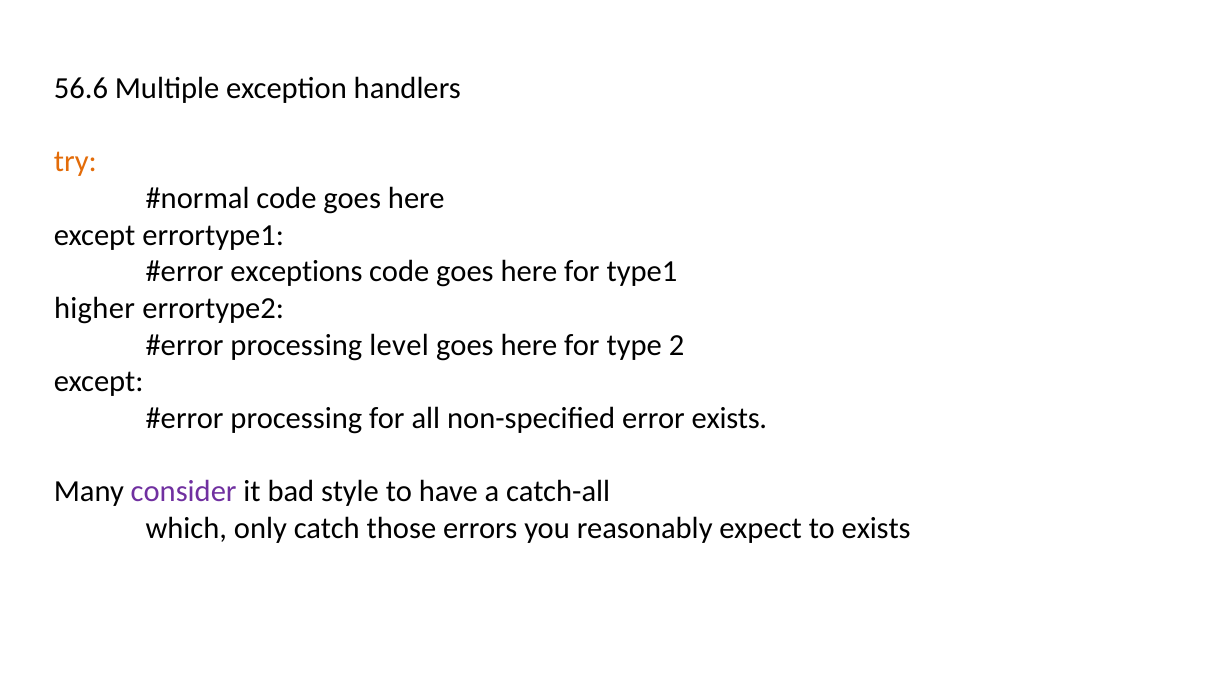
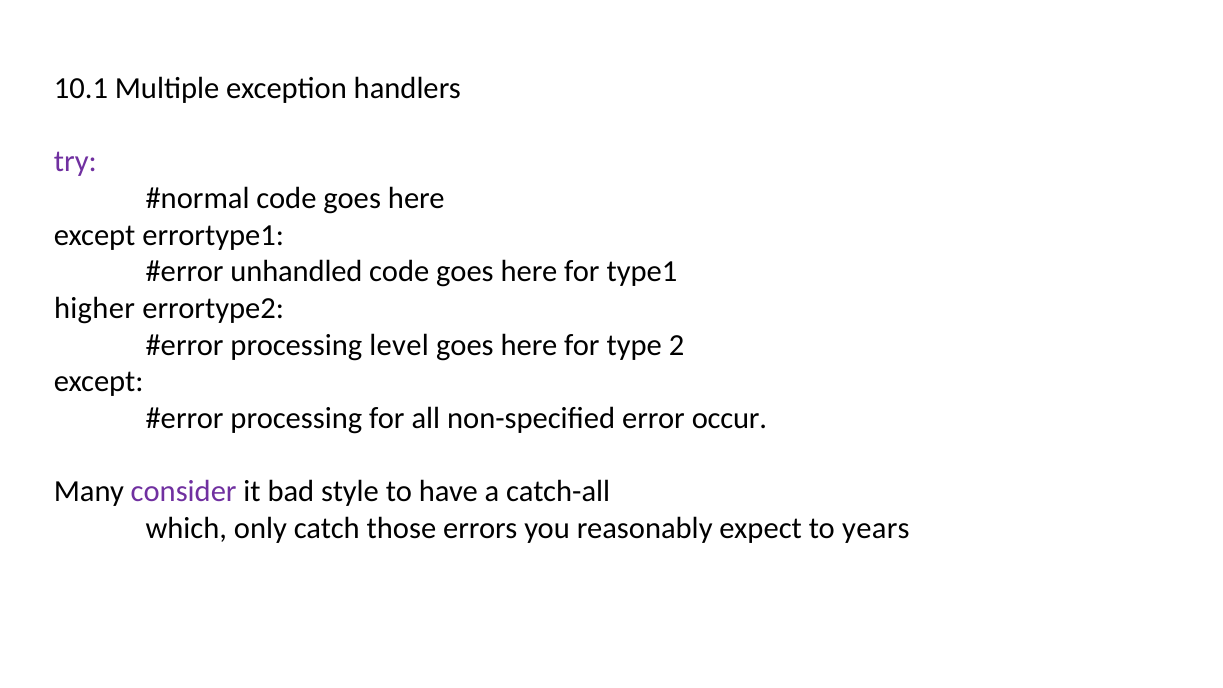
56.6: 56.6 -> 10.1
try colour: orange -> purple
exceptions: exceptions -> unhandled
error exists: exists -> occur
to exists: exists -> years
